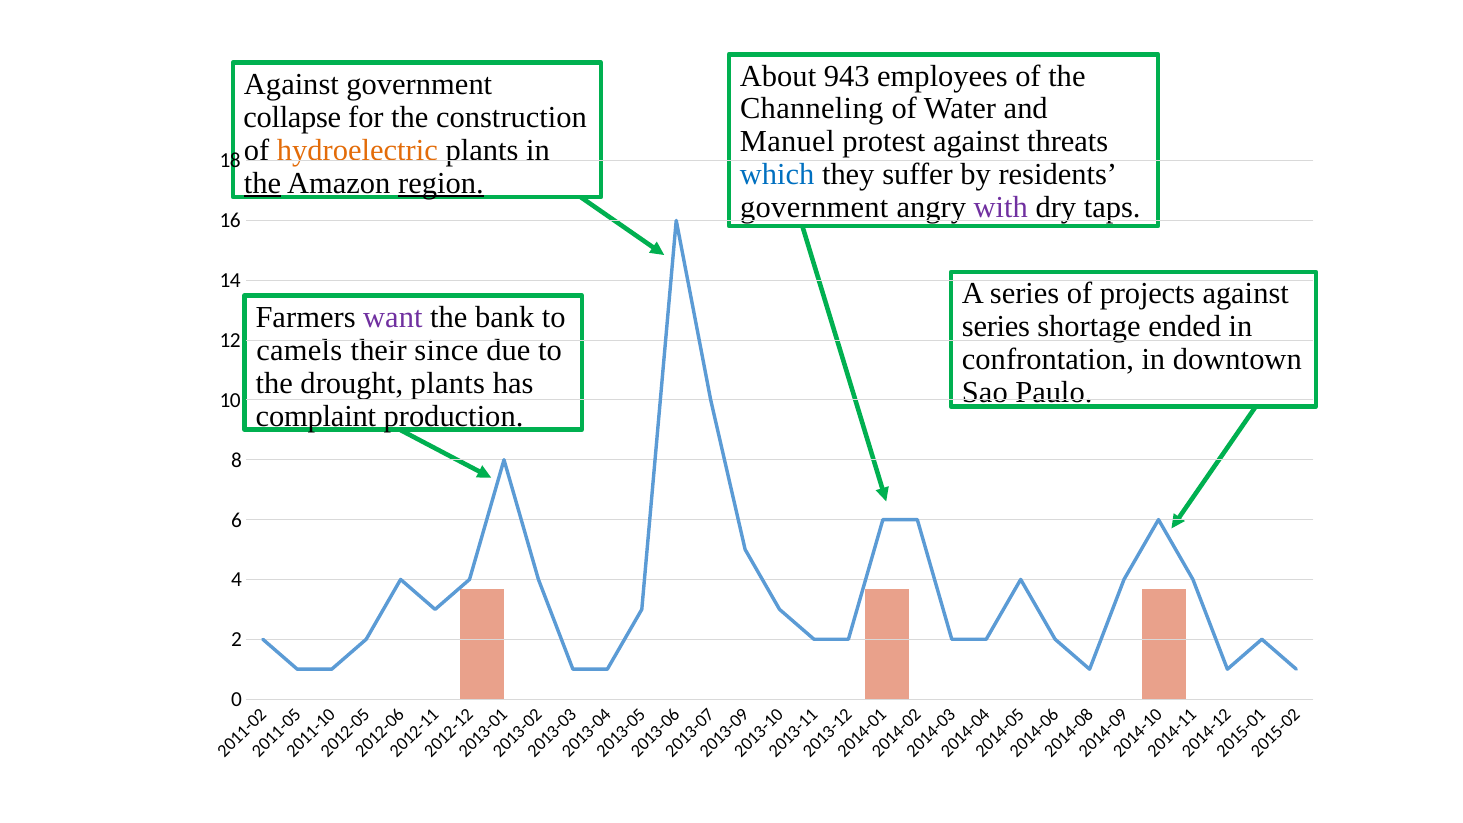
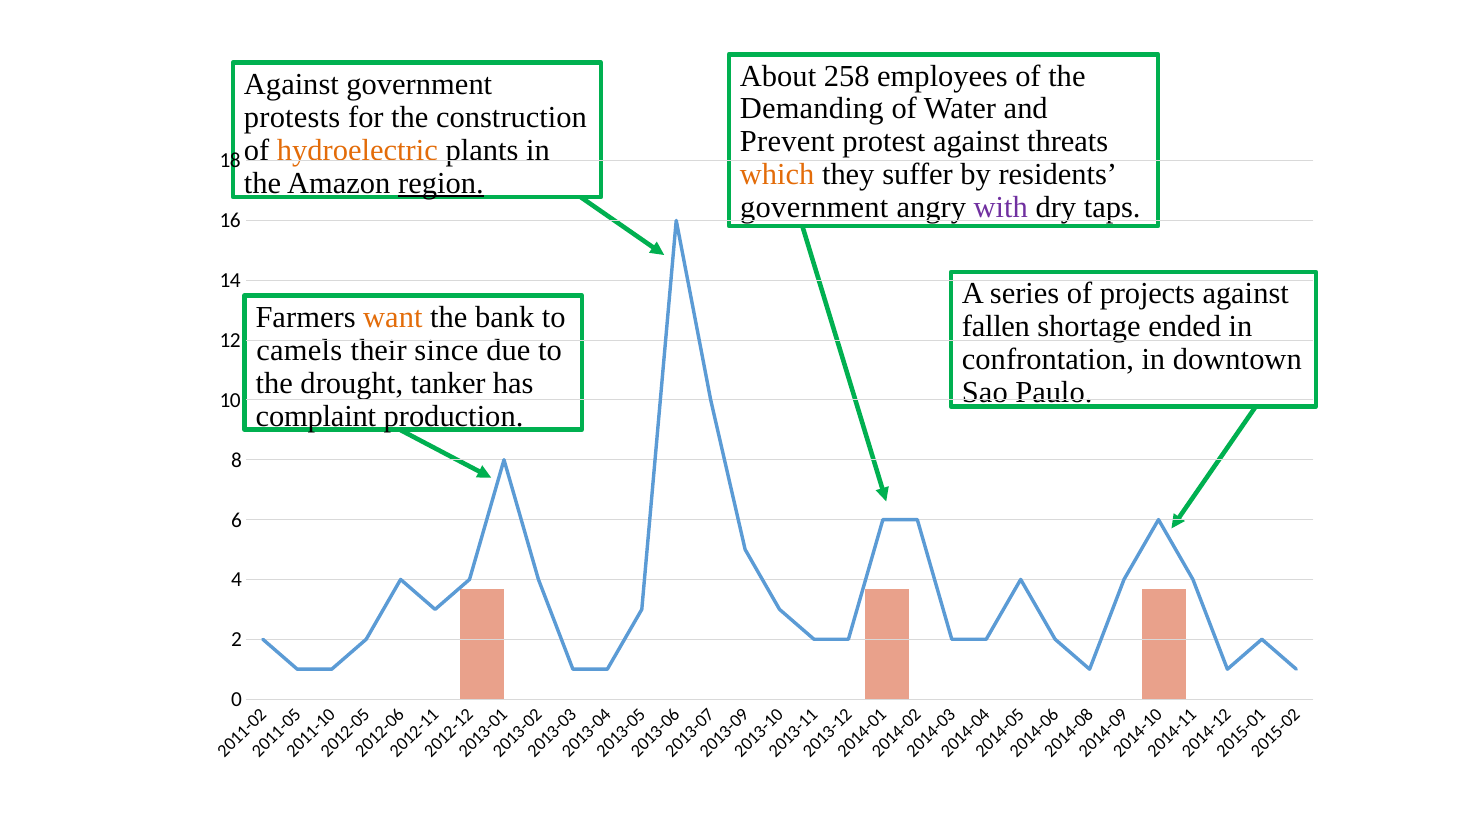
943: 943 -> 258
Channeling: Channeling -> Demanding
collapse: collapse -> protests
Manuel: Manuel -> Prevent
which colour: blue -> orange
the at (263, 183) underline: present -> none
want colour: purple -> orange
series at (996, 327): series -> fallen
drought plants: plants -> tanker
